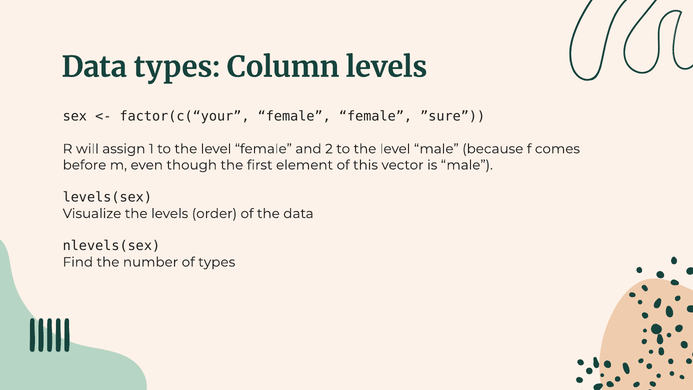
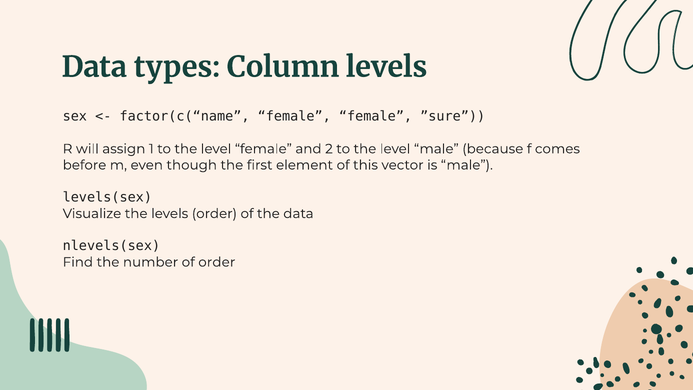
factor(c(“your: factor(c(“your -> factor(c(“name
of types: types -> order
